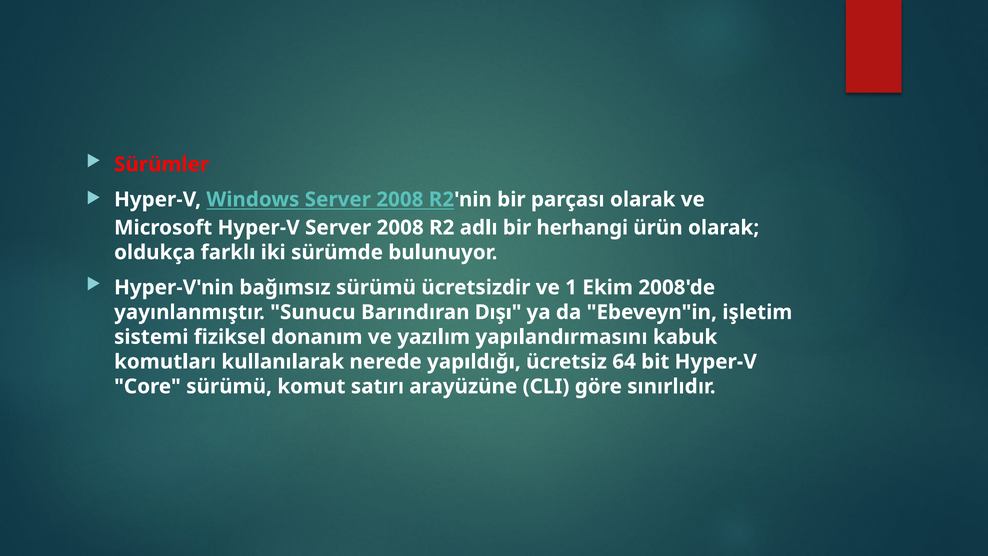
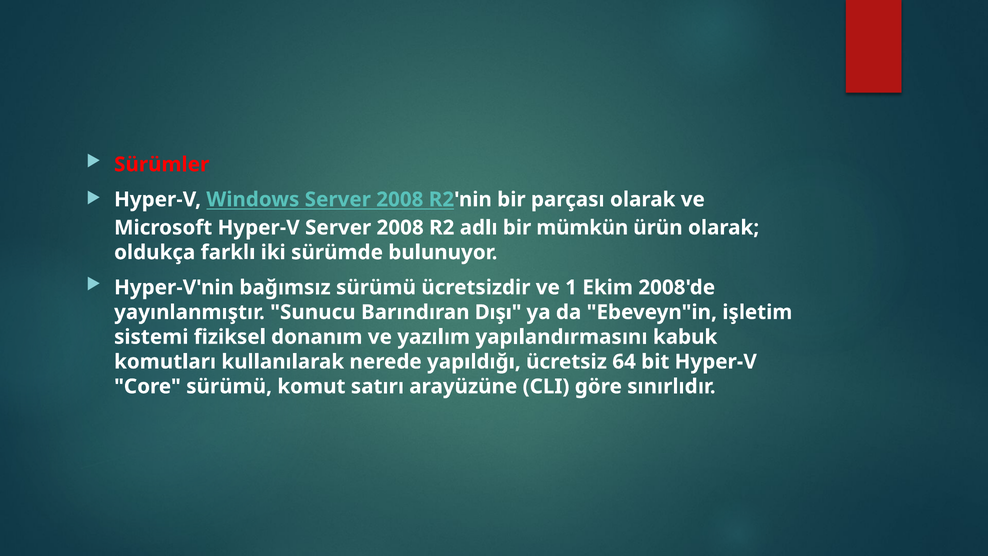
herhangi: herhangi -> mümkün
